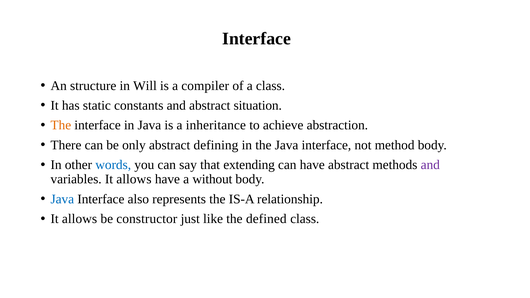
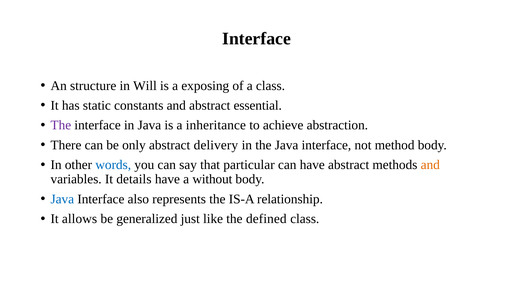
compiler: compiler -> exposing
situation: situation -> essential
The at (61, 125) colour: orange -> purple
defining: defining -> delivery
extending: extending -> particular
and at (430, 165) colour: purple -> orange
variables It allows: allows -> details
constructor: constructor -> generalized
